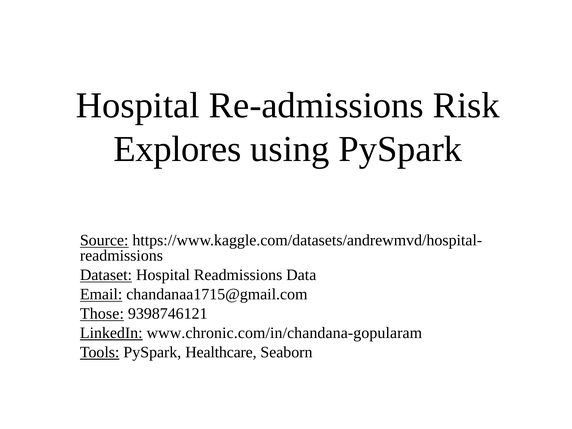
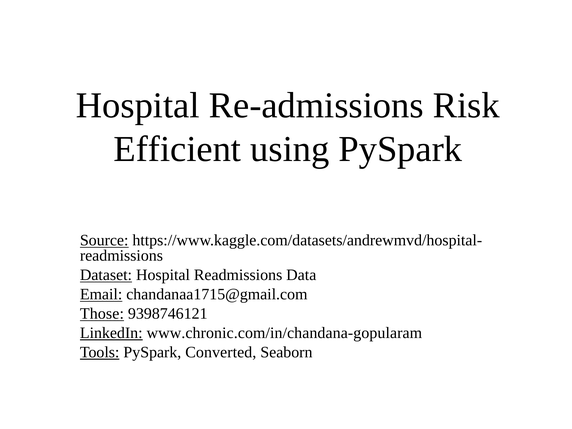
Explores: Explores -> Efficient
Healthcare: Healthcare -> Converted
